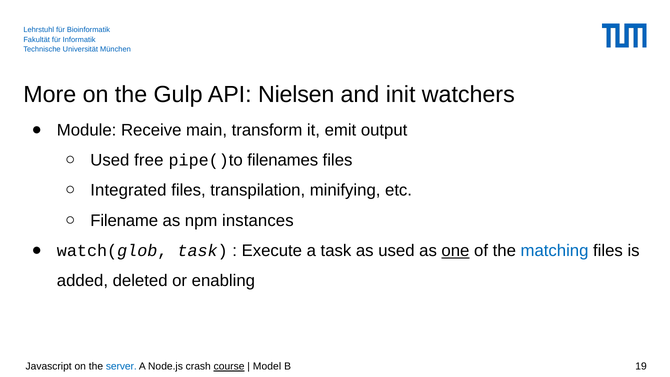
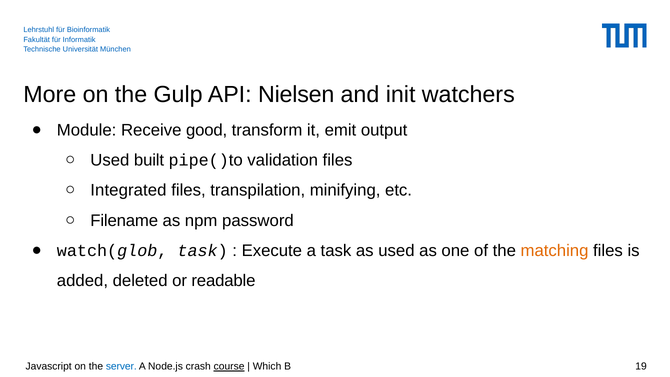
main: main -> good
free: free -> built
filenames: filenames -> validation
instances: instances -> password
one underline: present -> none
matching colour: blue -> orange
enabling: enabling -> readable
Model: Model -> Which
